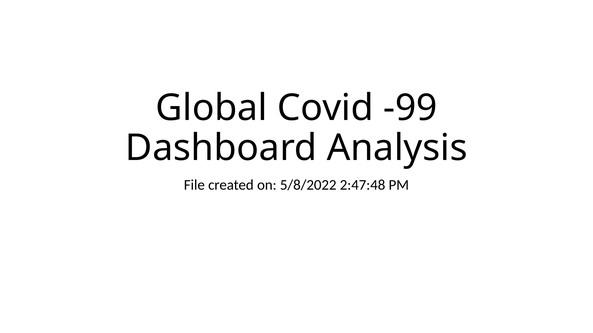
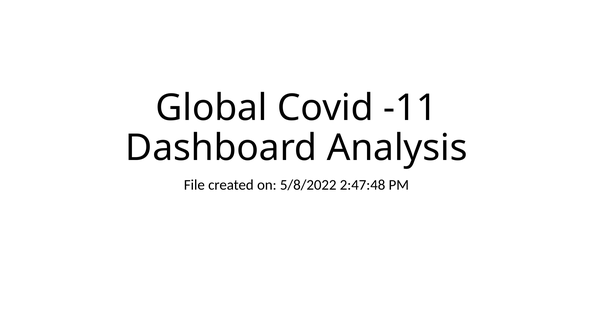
-99: -99 -> -11
